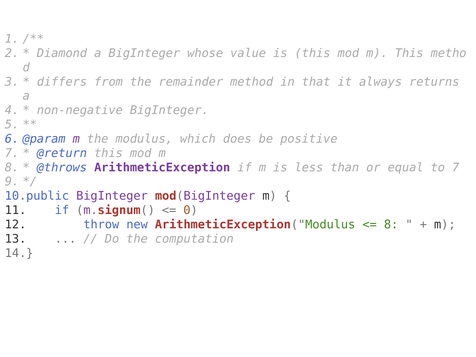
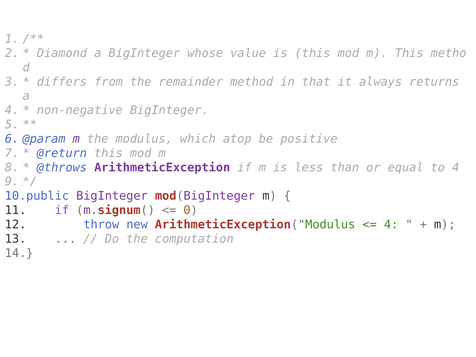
does: does -> atop
to 7: 7 -> 4
8 at (391, 225): 8 -> 4
